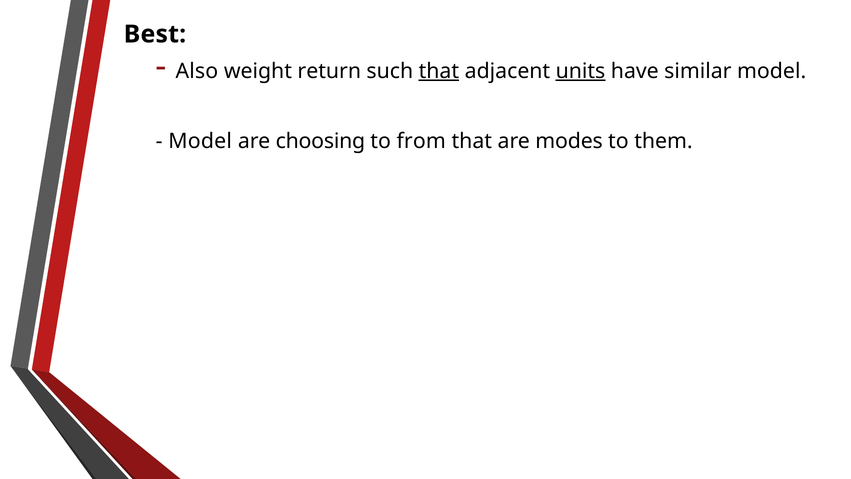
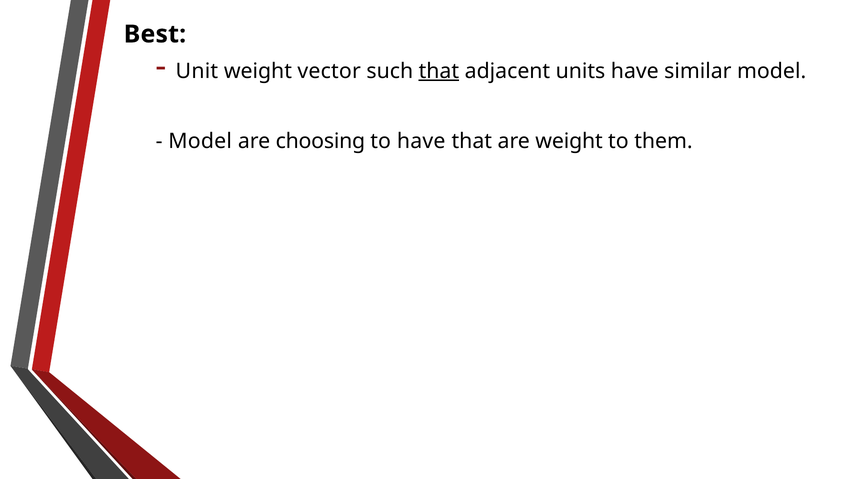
Also: Also -> Unit
return: return -> vector
units underline: present -> none
to from: from -> have
are modes: modes -> weight
